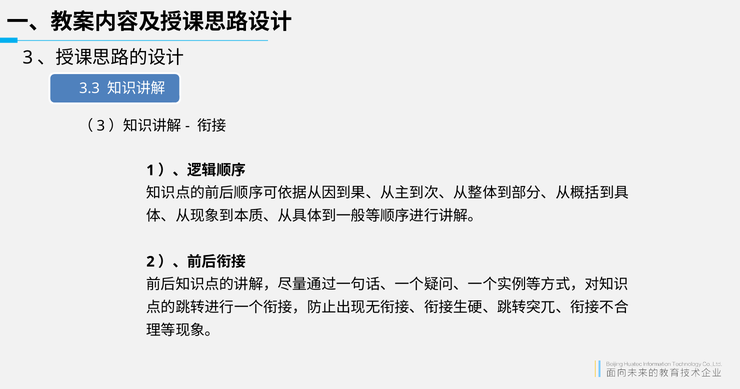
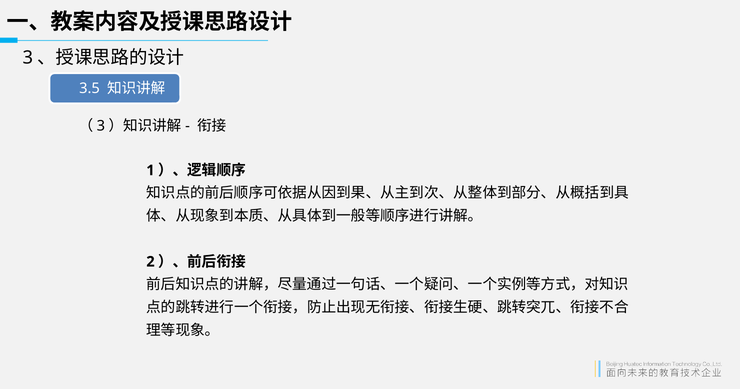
3.3: 3.3 -> 3.5
